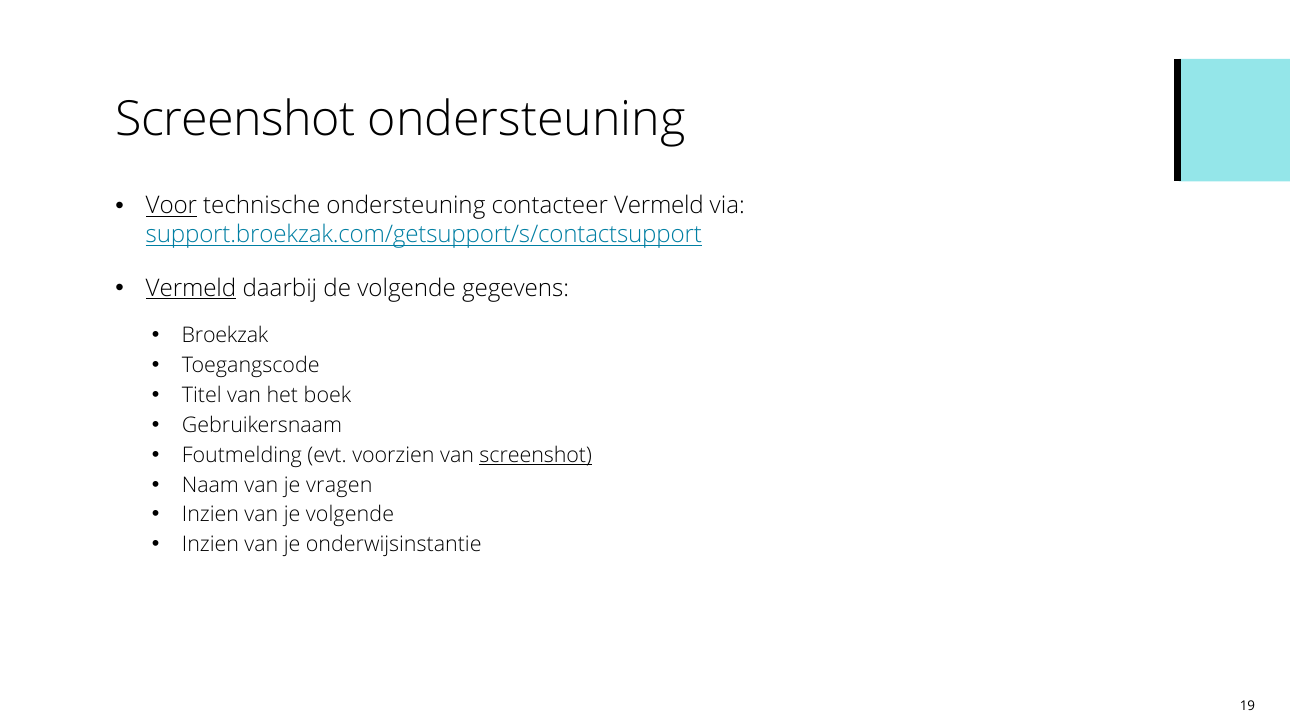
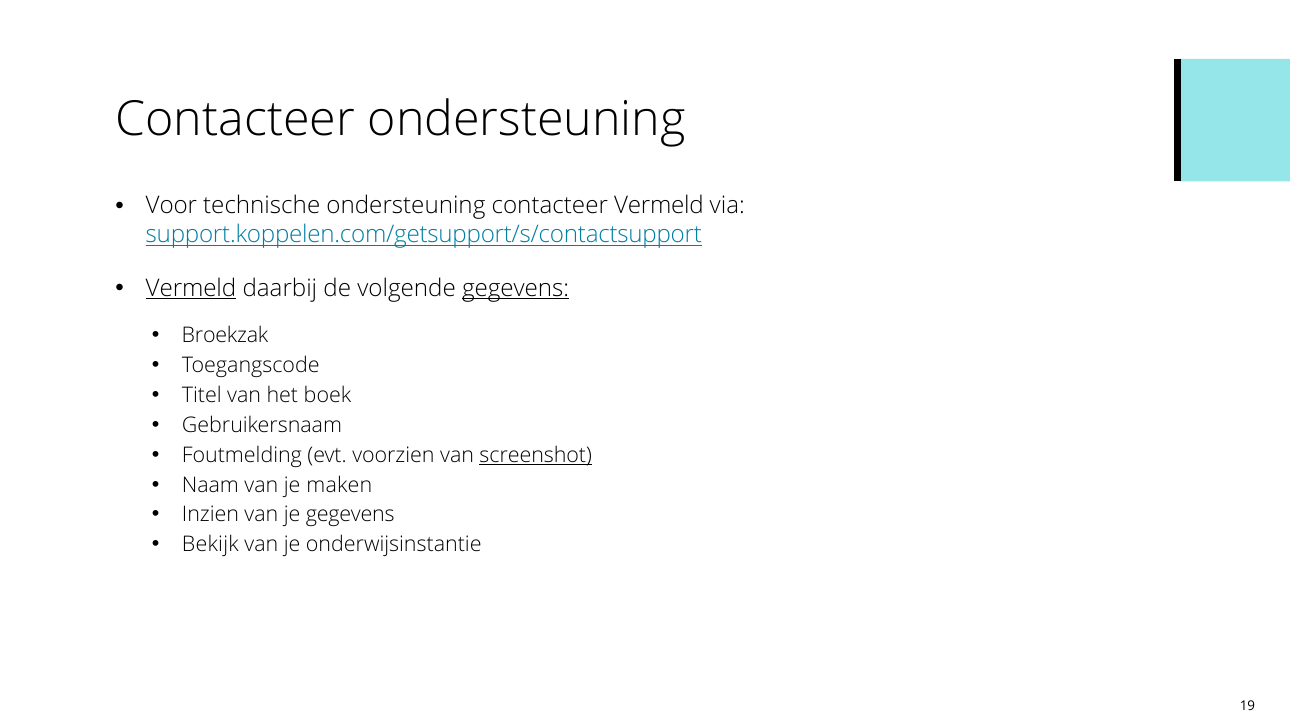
Screenshot at (236, 119): Screenshot -> Contacteer
Voor underline: present -> none
support.broekzak.com/getsupport/s/contactsupport: support.broekzak.com/getsupport/s/contactsupport -> support.koppelen.com/getsupport/s/contactsupport
gegevens at (516, 288) underline: none -> present
vragen: vragen -> maken
je volgende: volgende -> gegevens
Inzien at (210, 544): Inzien -> Bekijk
